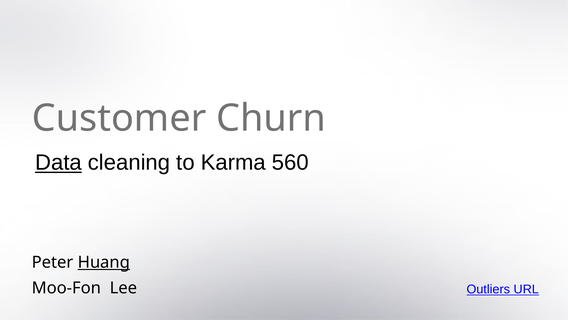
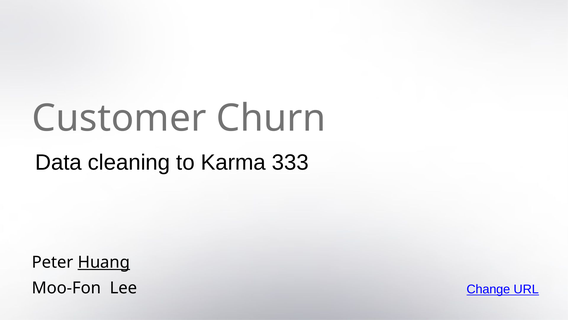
Data underline: present -> none
560: 560 -> 333
Outliers: Outliers -> Change
